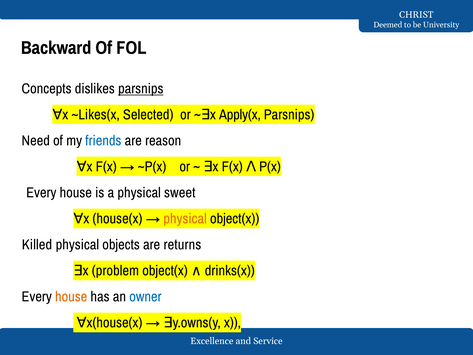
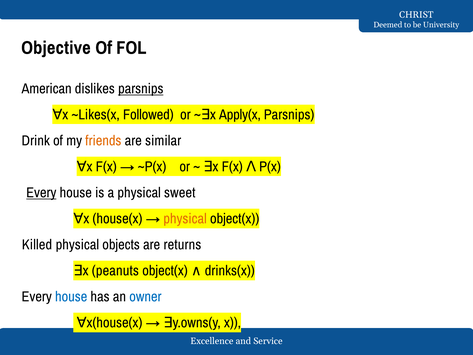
Backward: Backward -> Objective
Concepts: Concepts -> American
Selected: Selected -> Followed
Need: Need -> Drink
friends colour: blue -> orange
reason: reason -> similar
Every at (41, 193) underline: none -> present
problem: problem -> peanuts
house at (71, 297) colour: orange -> blue
